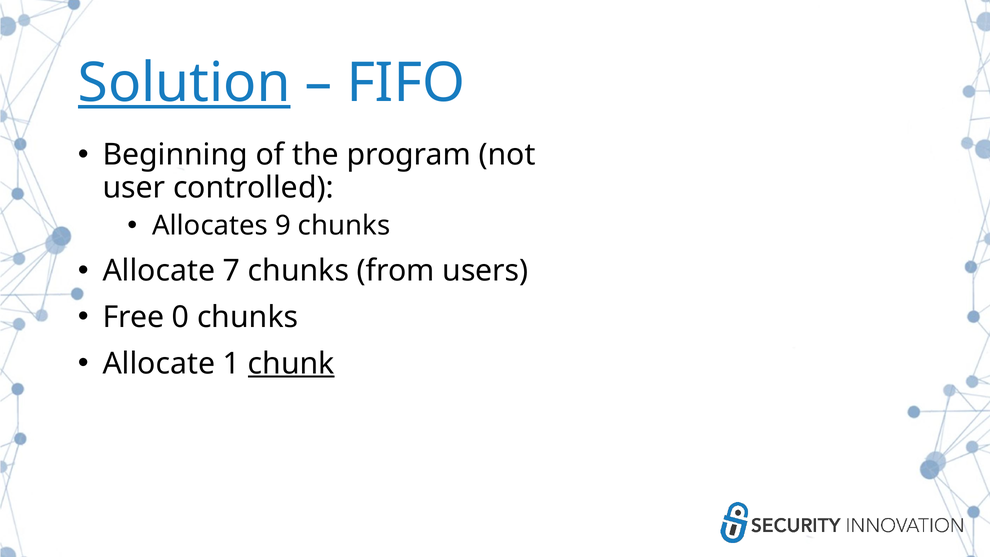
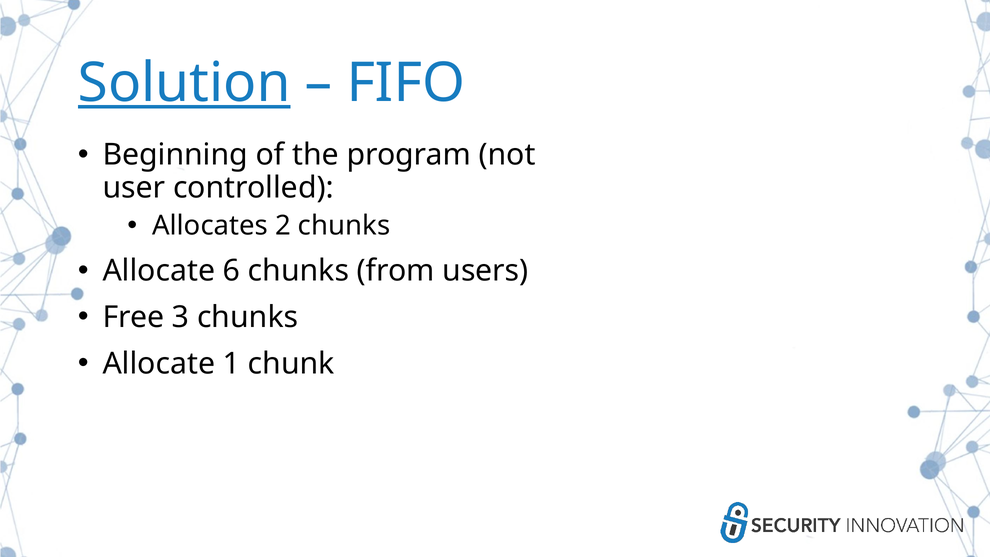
9: 9 -> 2
7: 7 -> 6
0: 0 -> 3
chunk underline: present -> none
